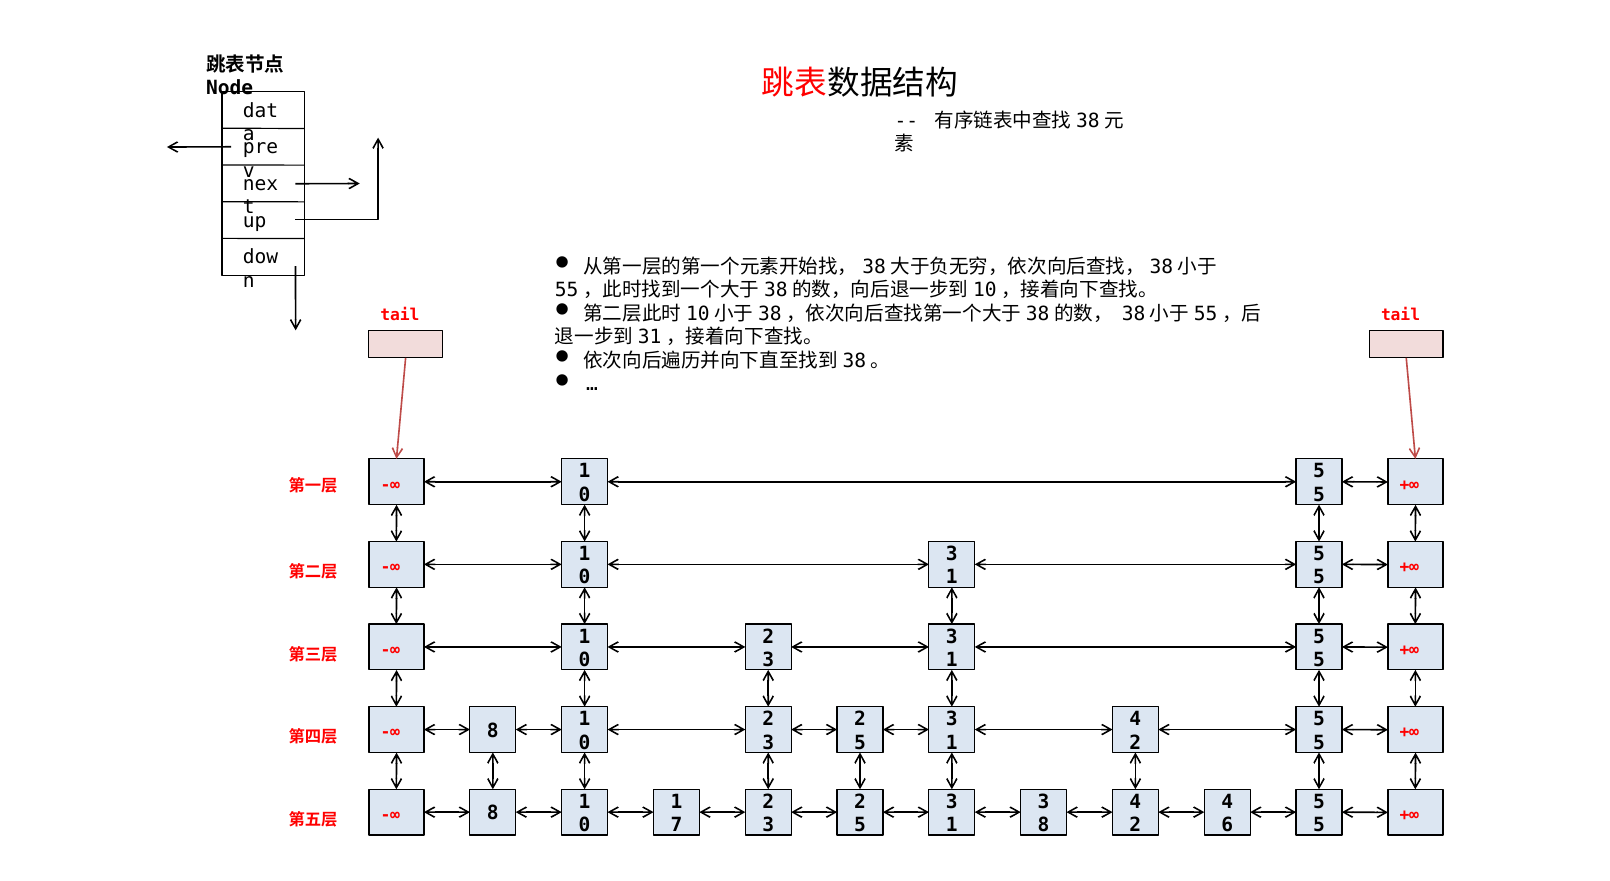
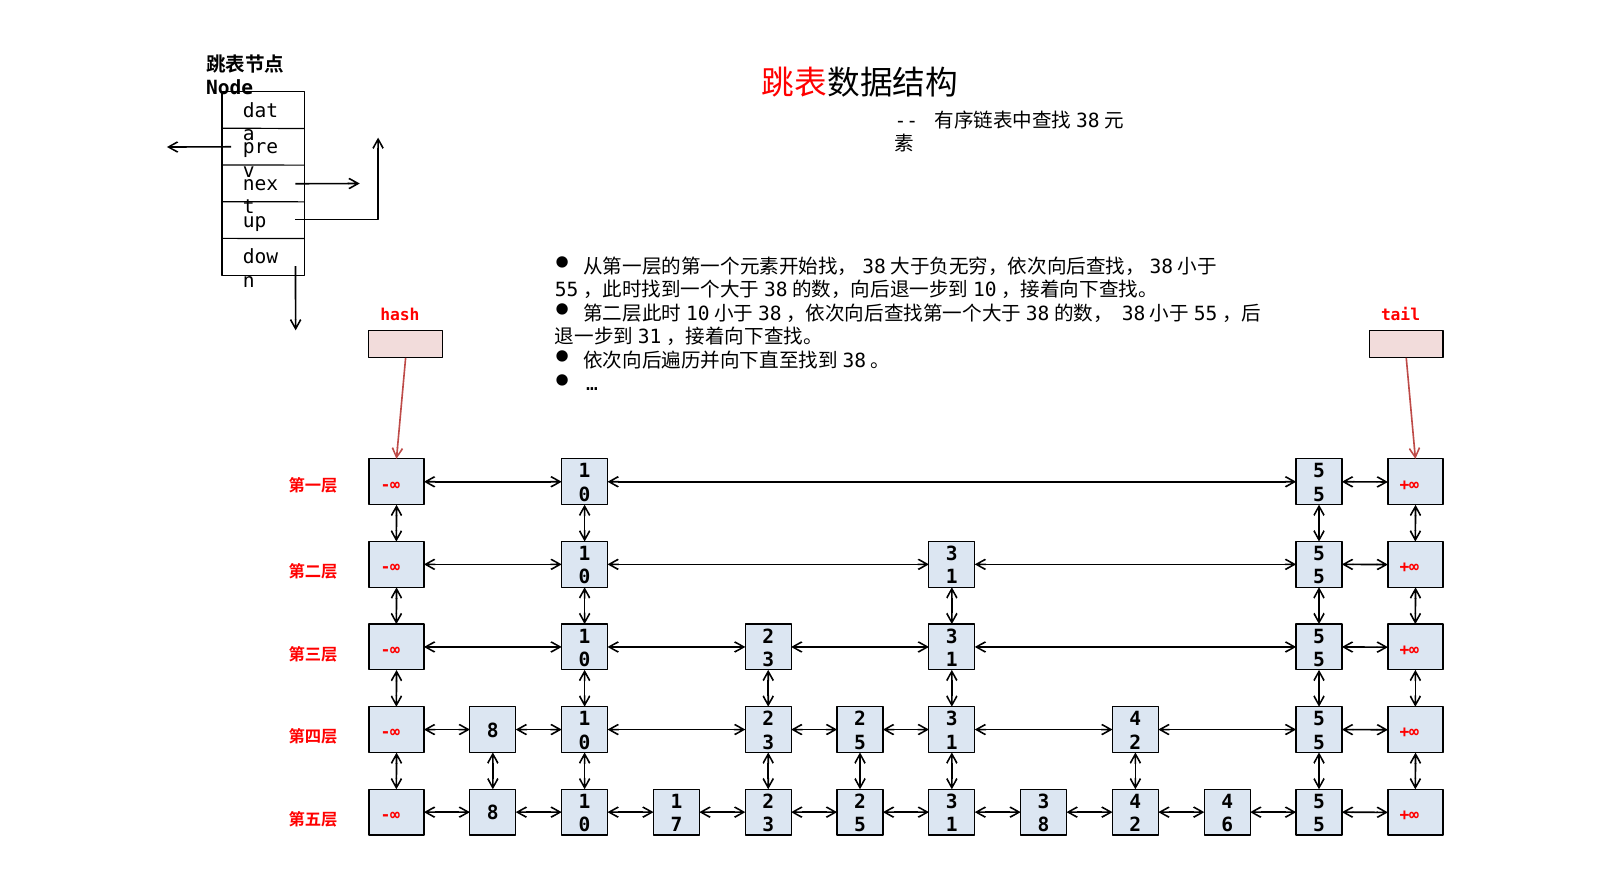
tail at (400, 316): tail -> hash
